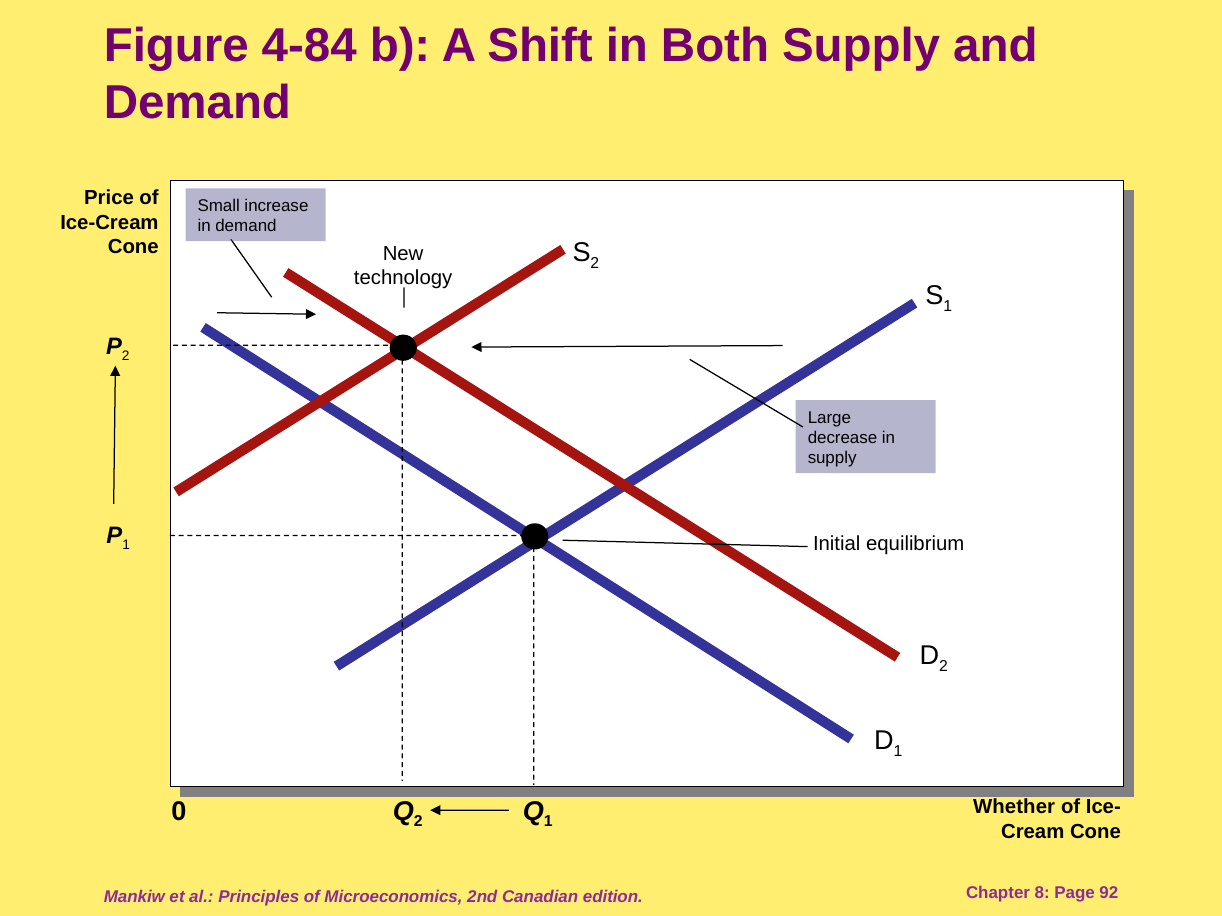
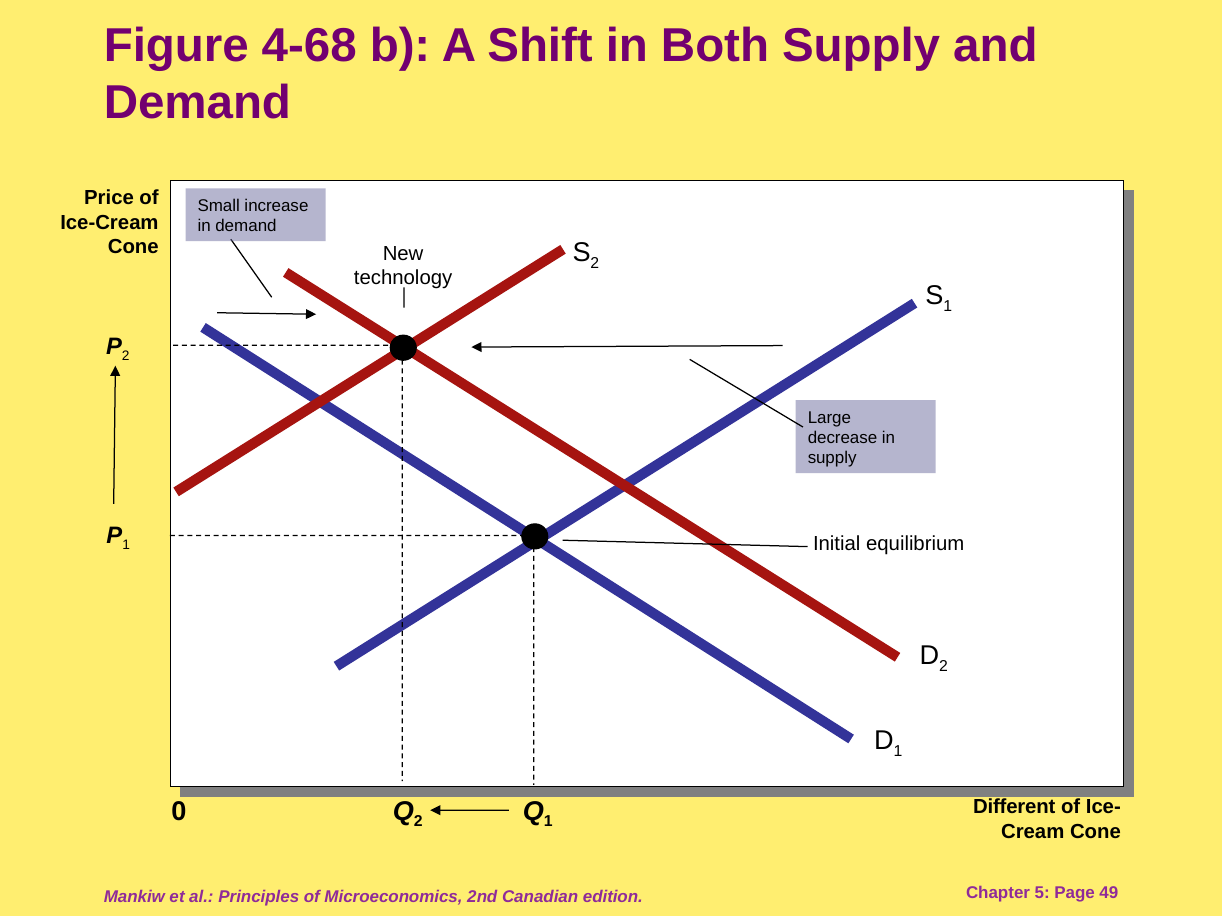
4-84: 4-84 -> 4-68
Whether: Whether -> Different
8: 8 -> 5
92: 92 -> 49
